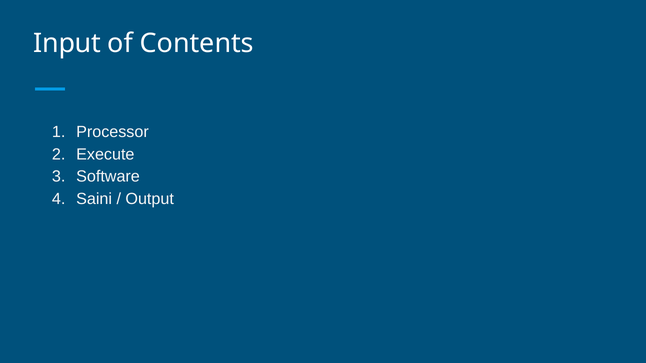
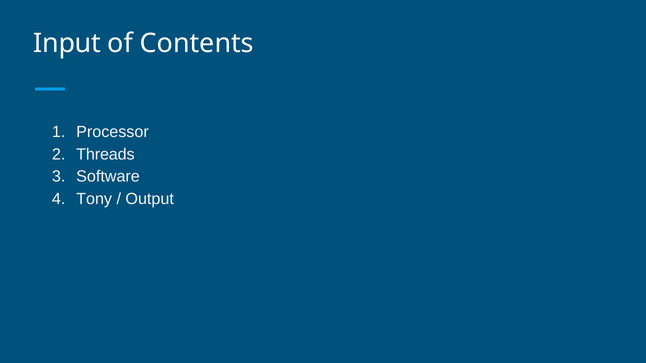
Execute: Execute -> Threads
Saini: Saini -> Tony
